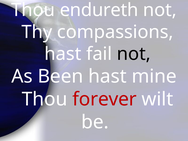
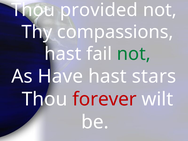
endureth: endureth -> provided
not at (134, 54) colour: black -> green
Been: Been -> Have
mine: mine -> stars
